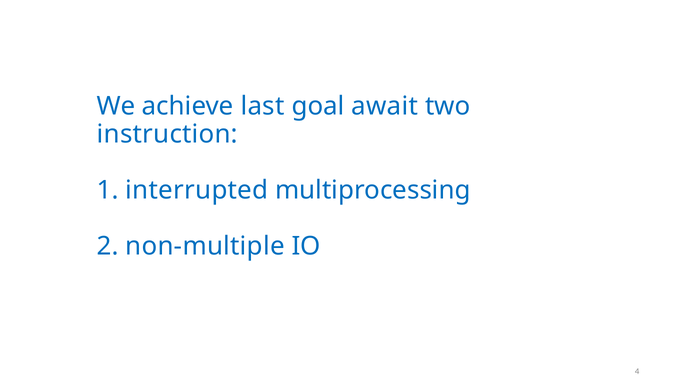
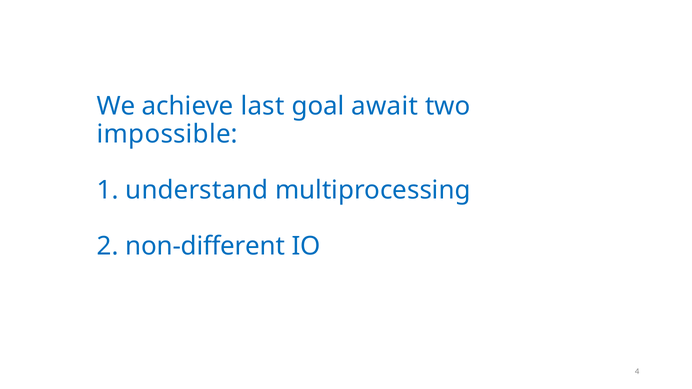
instruction: instruction -> impossible
interrupted: interrupted -> understand
non-multiple: non-multiple -> non-different
